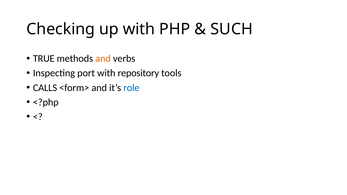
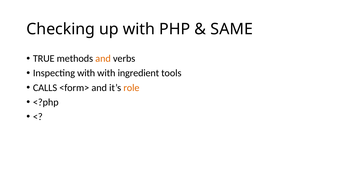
SUCH: SUCH -> SAME
Inspecting port: port -> with
repository: repository -> ingredient
role colour: blue -> orange
